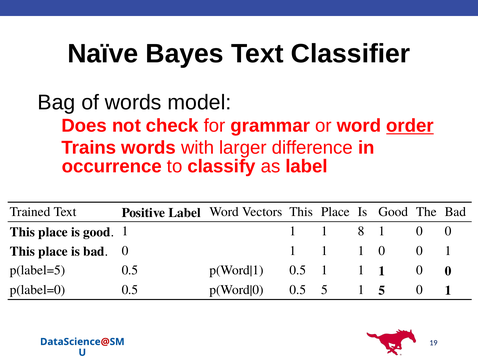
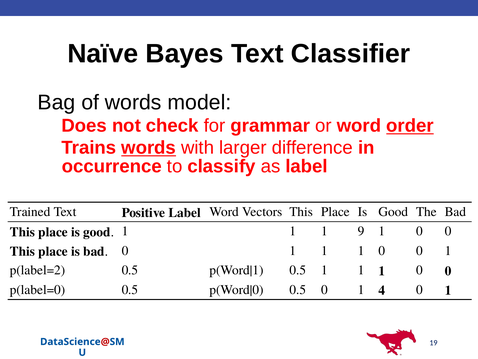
words at (149, 148) underline: none -> present
8: 8 -> 9
p(label=5: p(label=5 -> p(label=2
0.5 5: 5 -> 0
1 5: 5 -> 4
